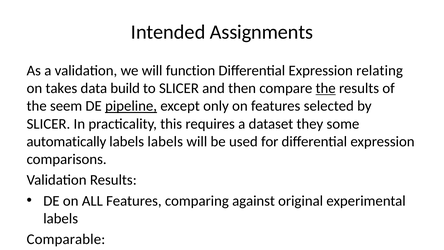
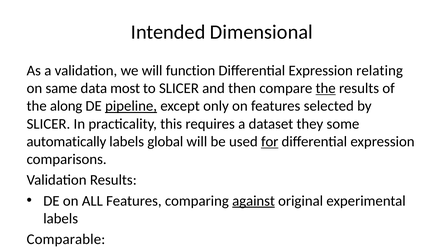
Assignments: Assignments -> Dimensional
takes: takes -> same
build: build -> most
seem: seem -> along
labels labels: labels -> global
for underline: none -> present
against at (254, 201) underline: none -> present
